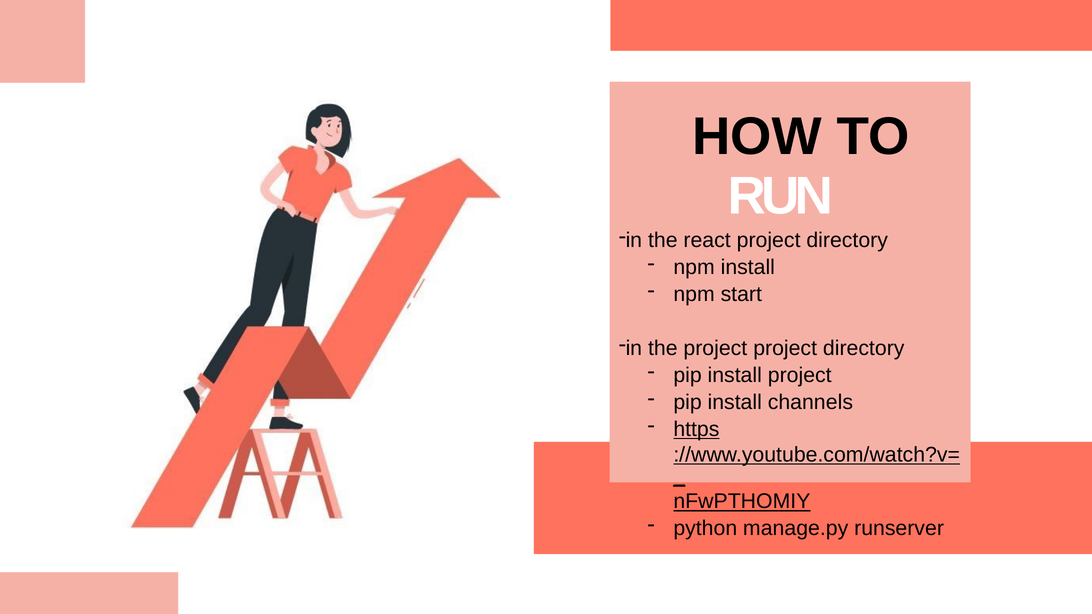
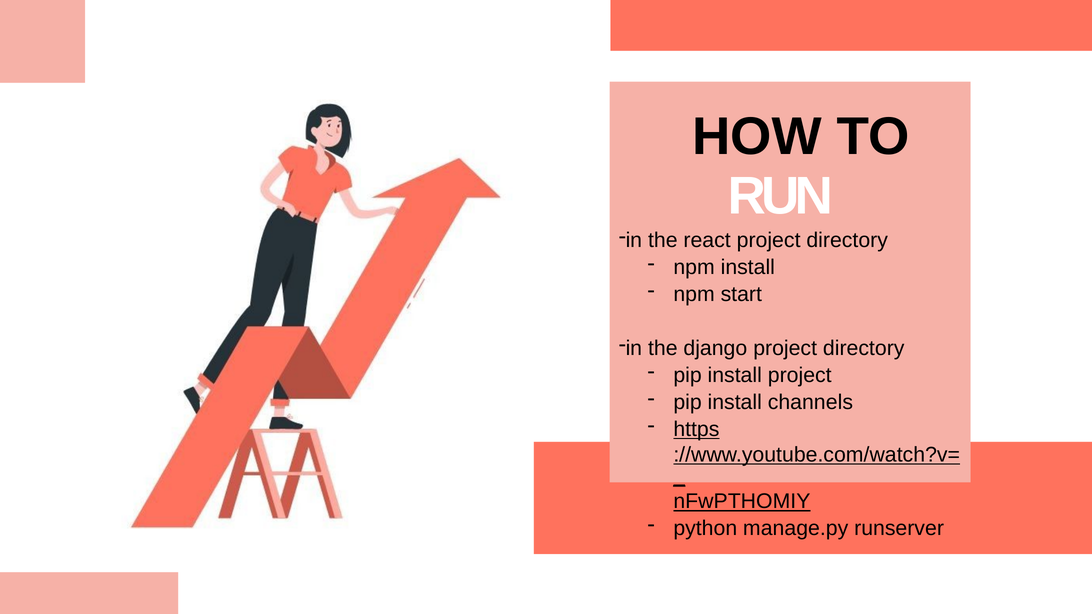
the project: project -> django
